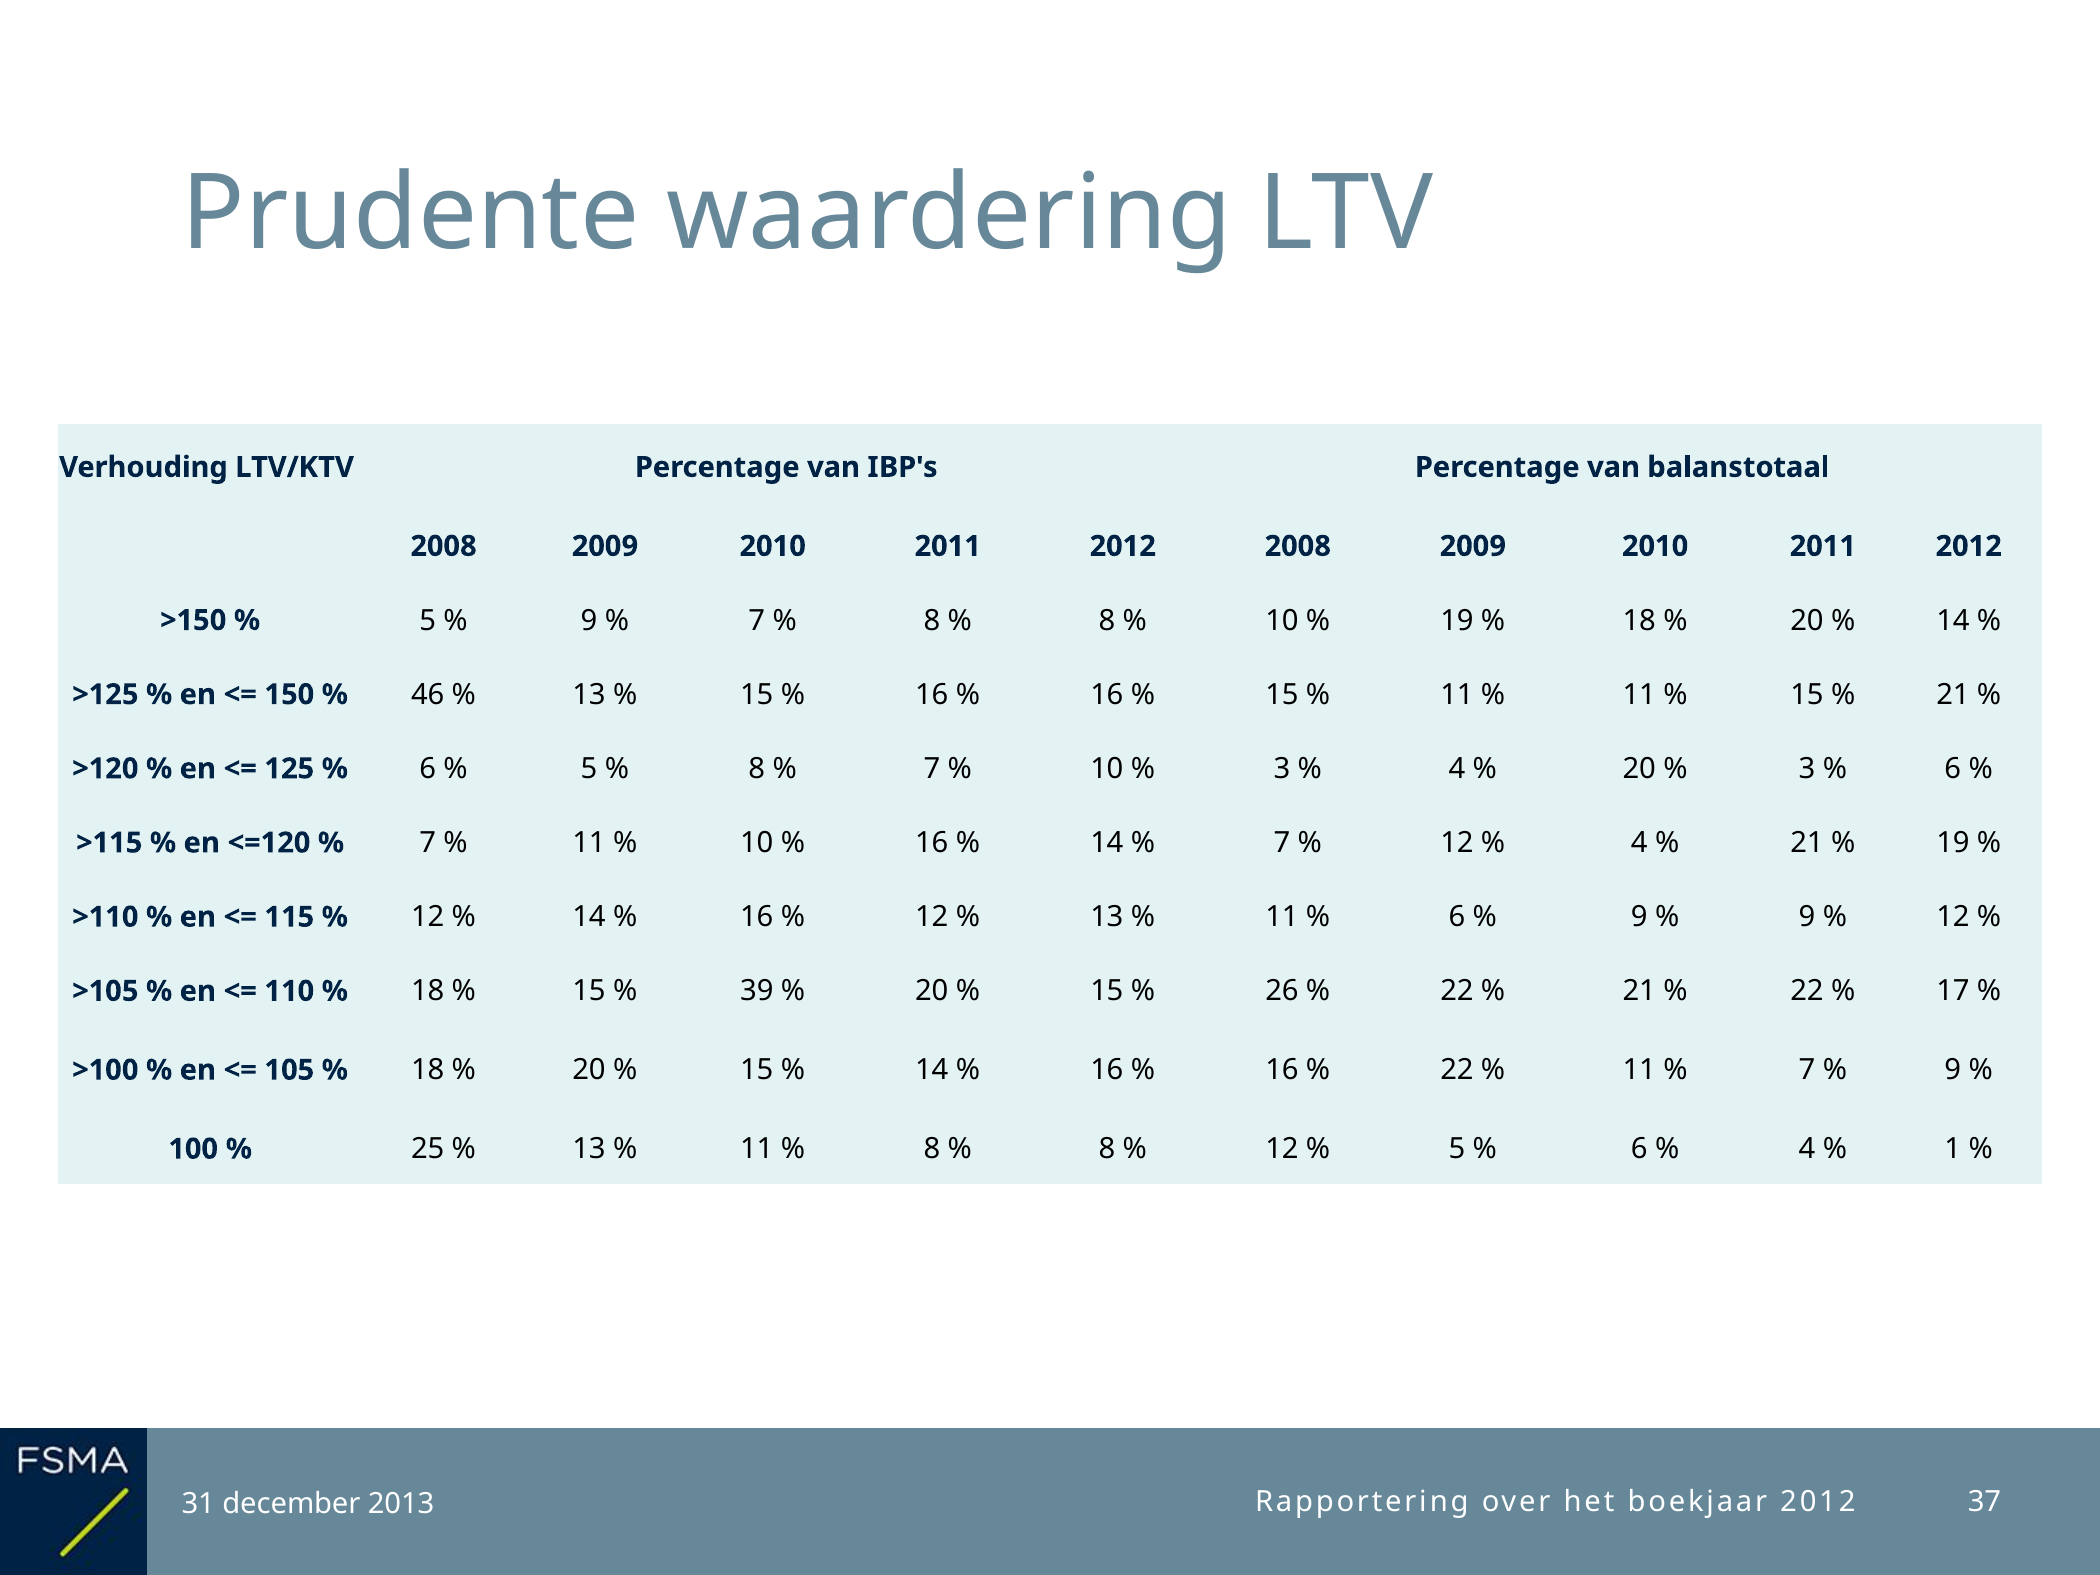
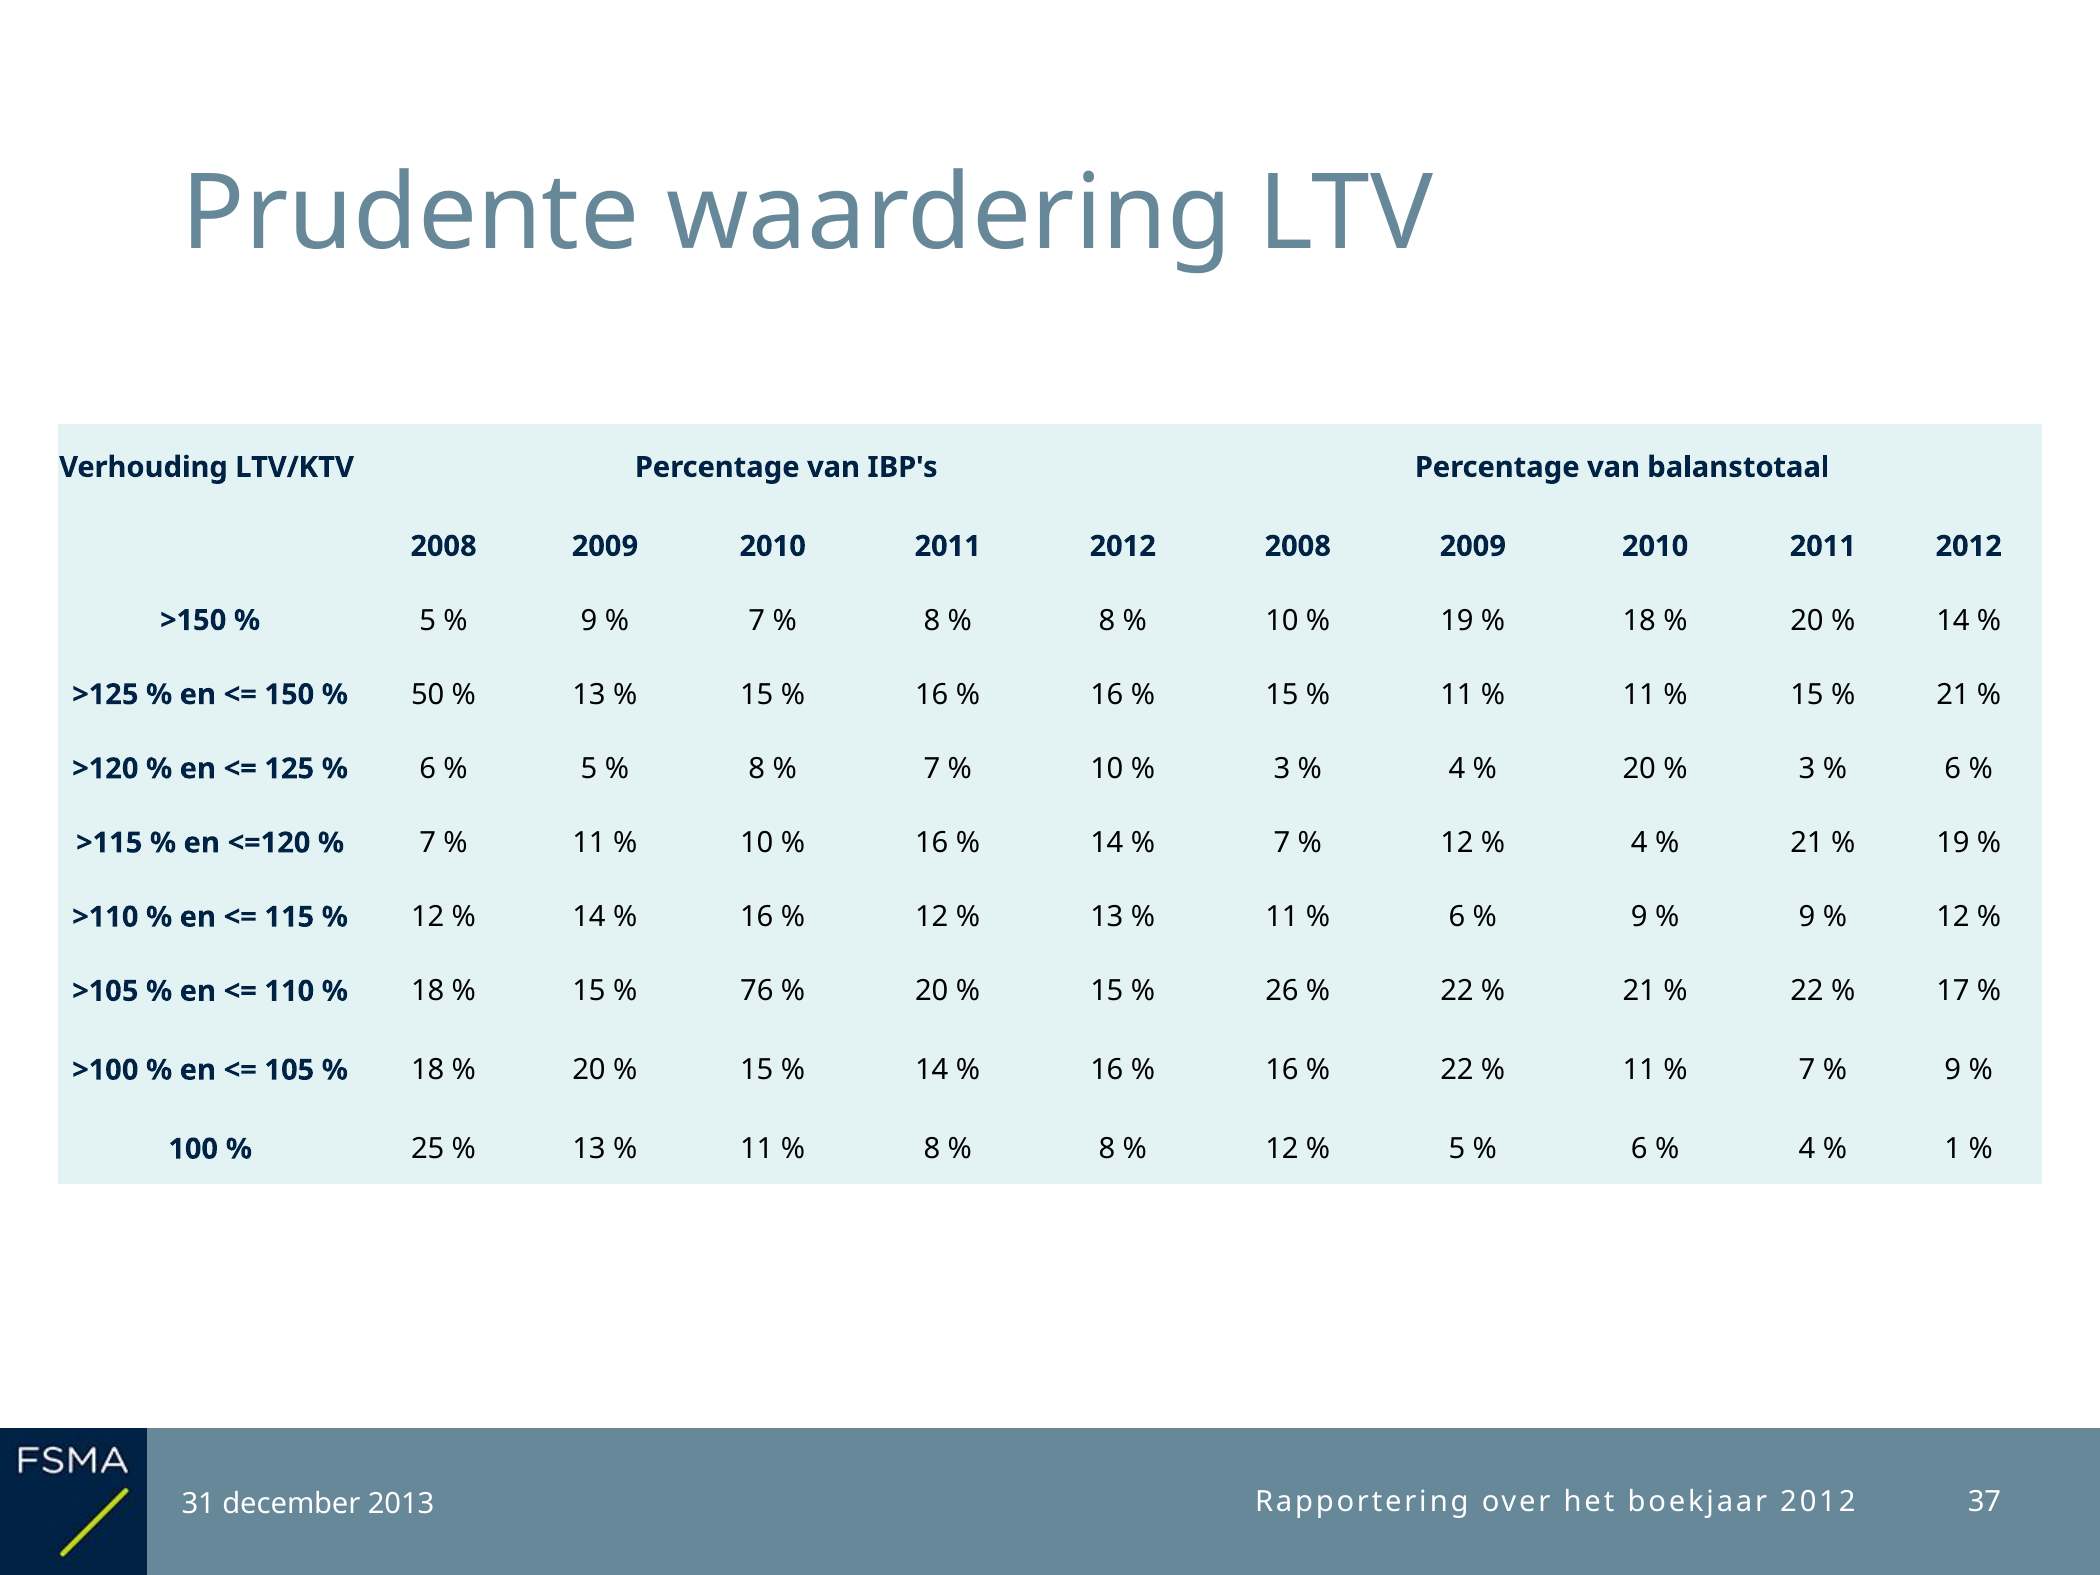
46: 46 -> 50
39: 39 -> 76
